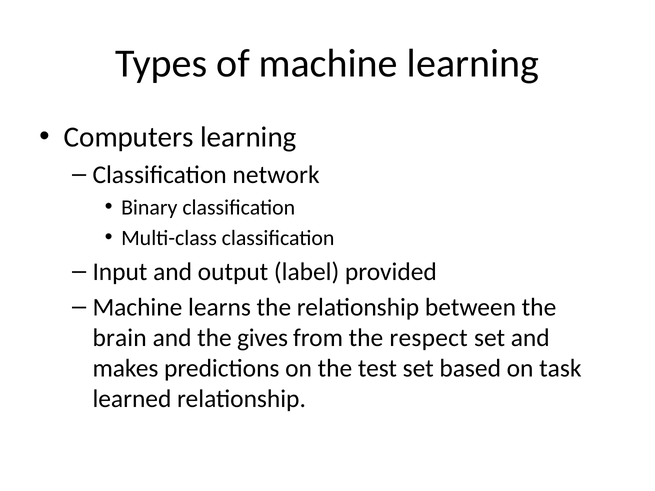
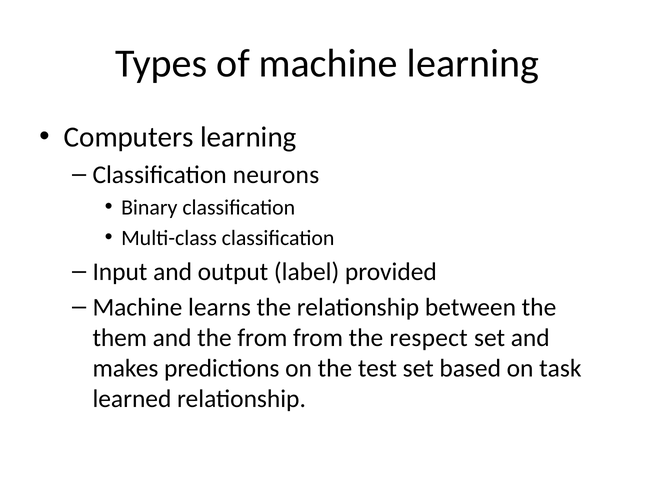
network: network -> neurons
brain: brain -> them
the gives: gives -> from
